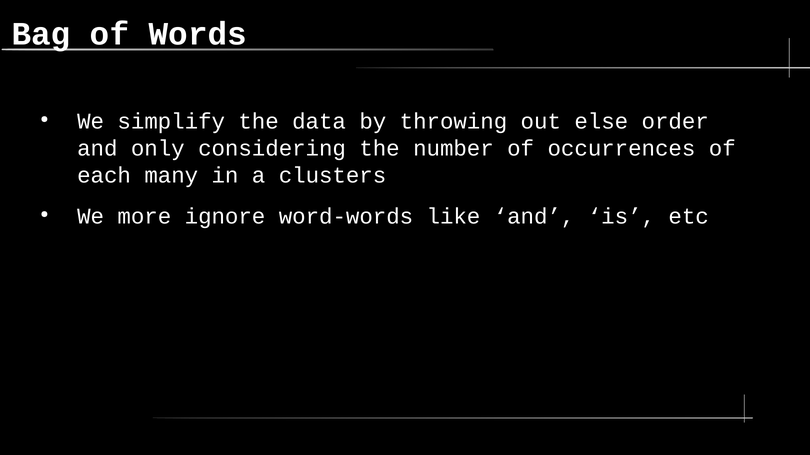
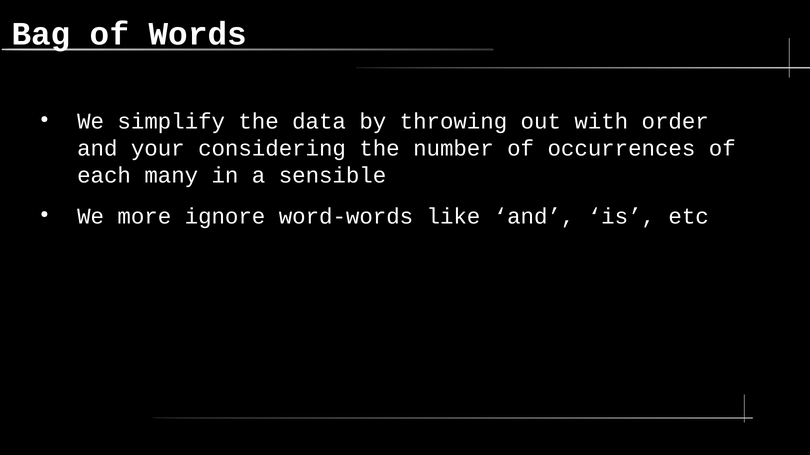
else: else -> with
only: only -> your
clusters: clusters -> sensible
